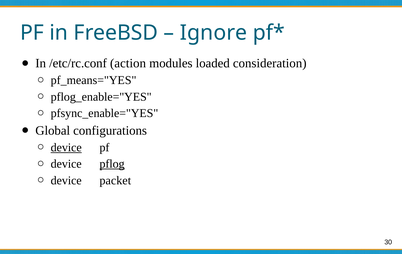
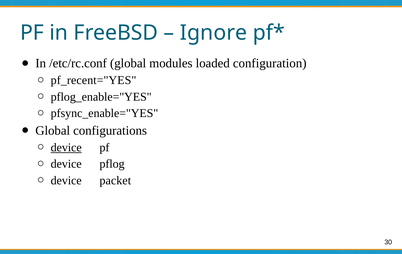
/etc/rc.conf action: action -> global
consideration: consideration -> configuration
pf_means="YES: pf_means="YES -> pf_recent="YES
pflog underline: present -> none
